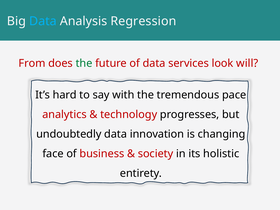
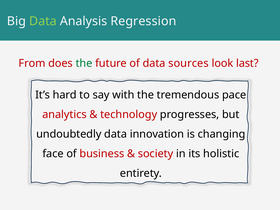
Data at (43, 21) colour: light blue -> light green
services: services -> sources
will: will -> last
